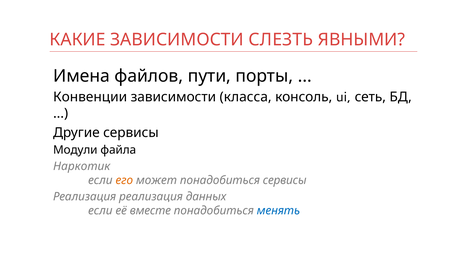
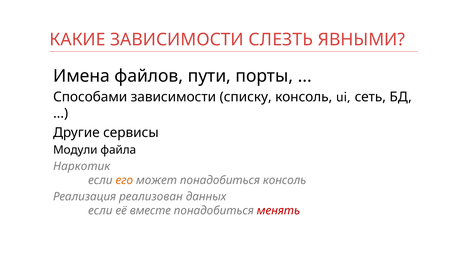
Конвенции: Конвенции -> Способами
класса: класса -> списку
понадобиться сервисы: сервисы -> консоль
Реализация реализация: реализация -> реализован
менять colour: blue -> red
